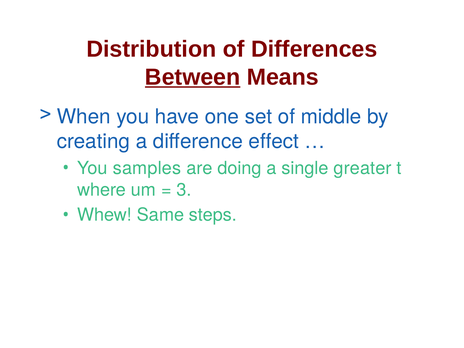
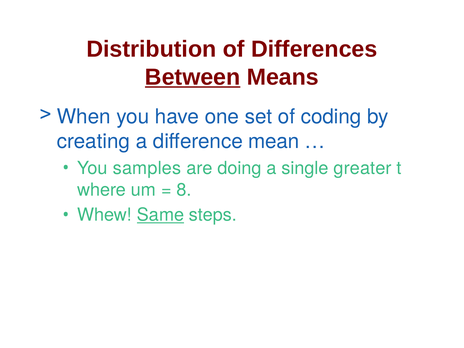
middle: middle -> coding
effect: effect -> mean
3: 3 -> 8
Same underline: none -> present
